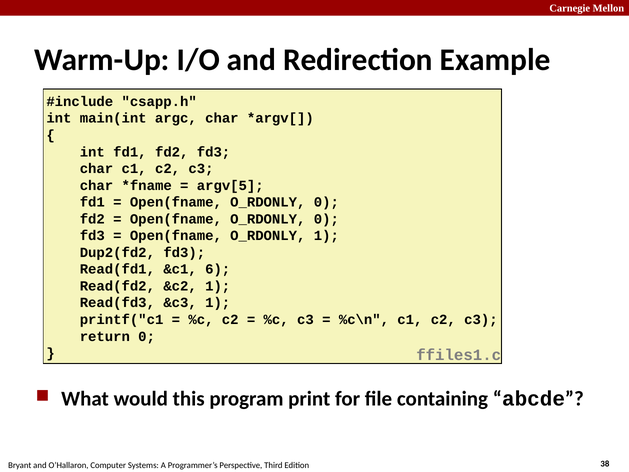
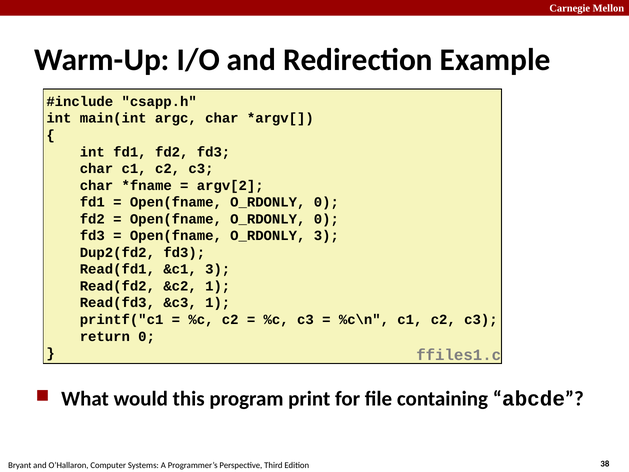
argv[5: argv[5 -> argv[2
O_RDONLY 1: 1 -> 3
&c1 6: 6 -> 3
